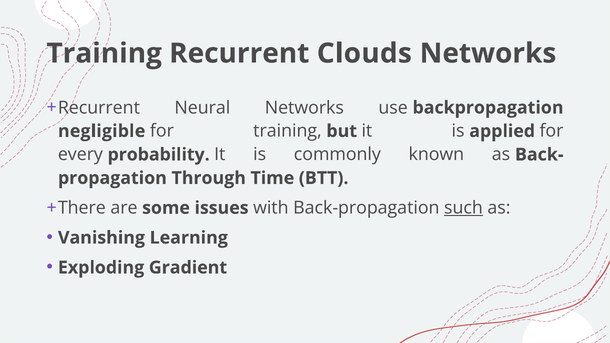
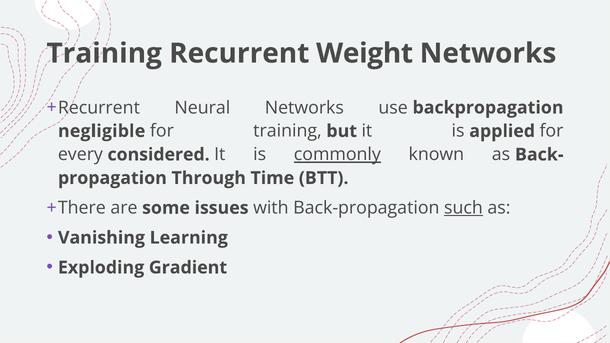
Clouds: Clouds -> Weight
probability: probability -> considered
commonly underline: none -> present
